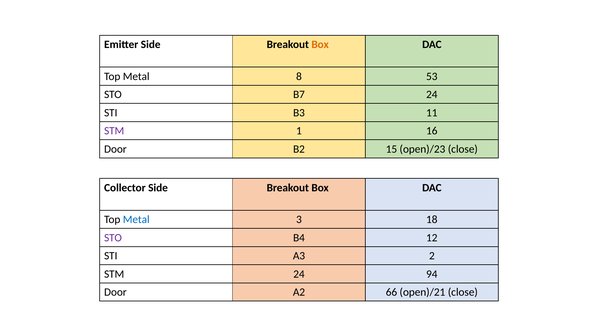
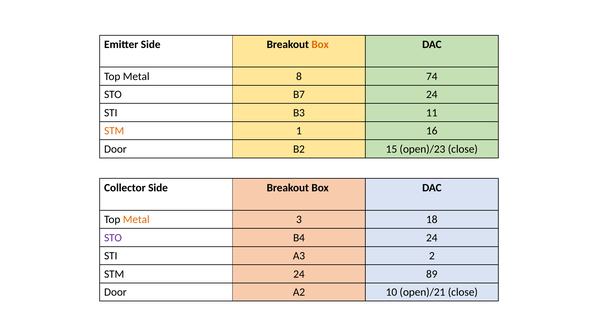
53: 53 -> 74
STM at (114, 131) colour: purple -> orange
Metal at (136, 220) colour: blue -> orange
B4 12: 12 -> 24
94: 94 -> 89
66: 66 -> 10
